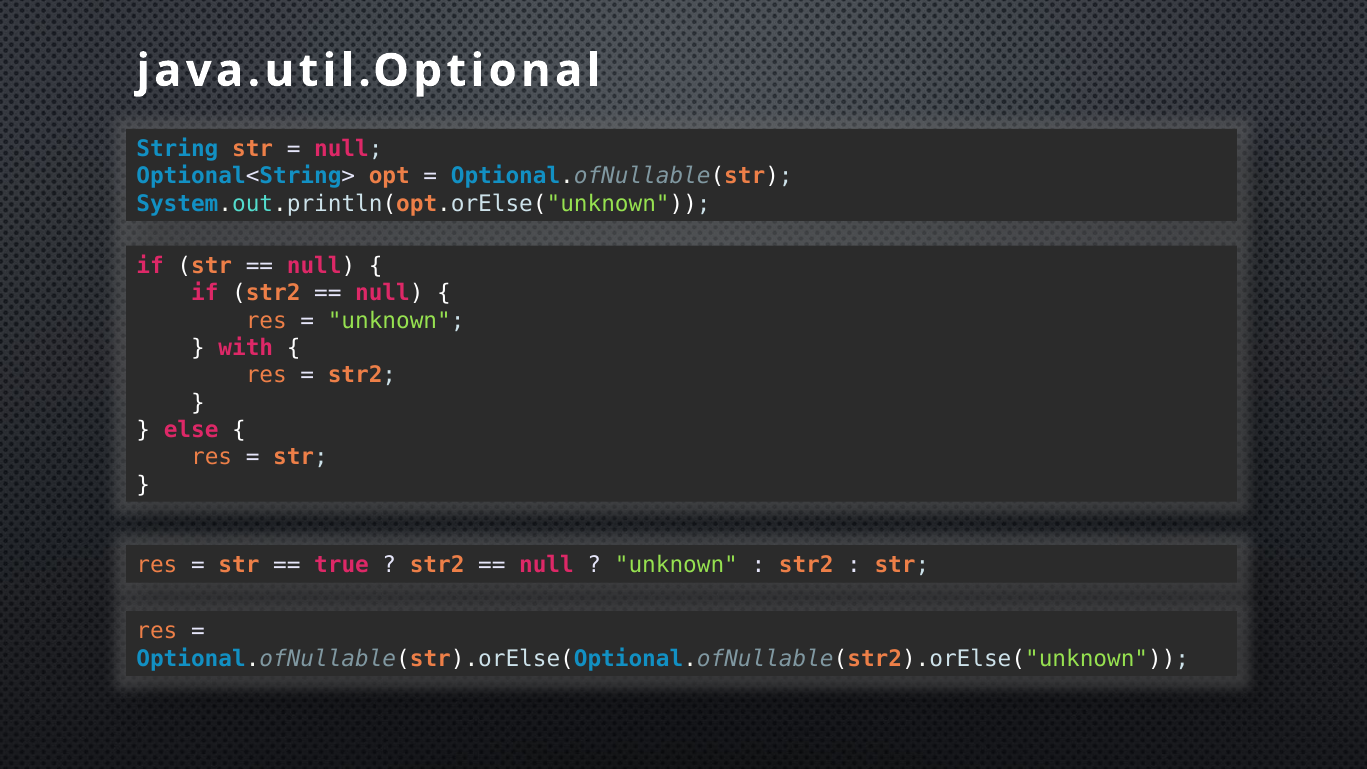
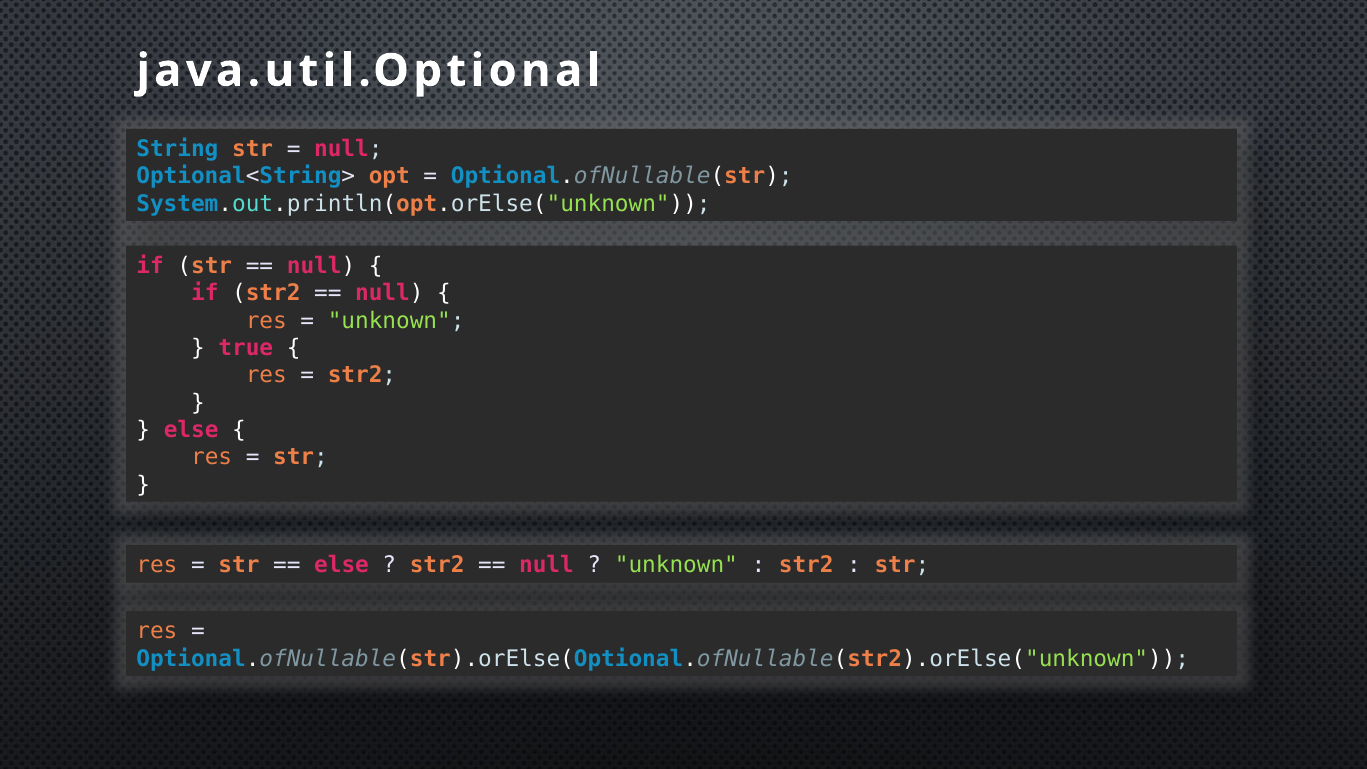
with: with -> true
true at (342, 565): true -> else
